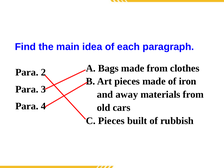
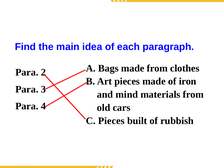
away: away -> mind
